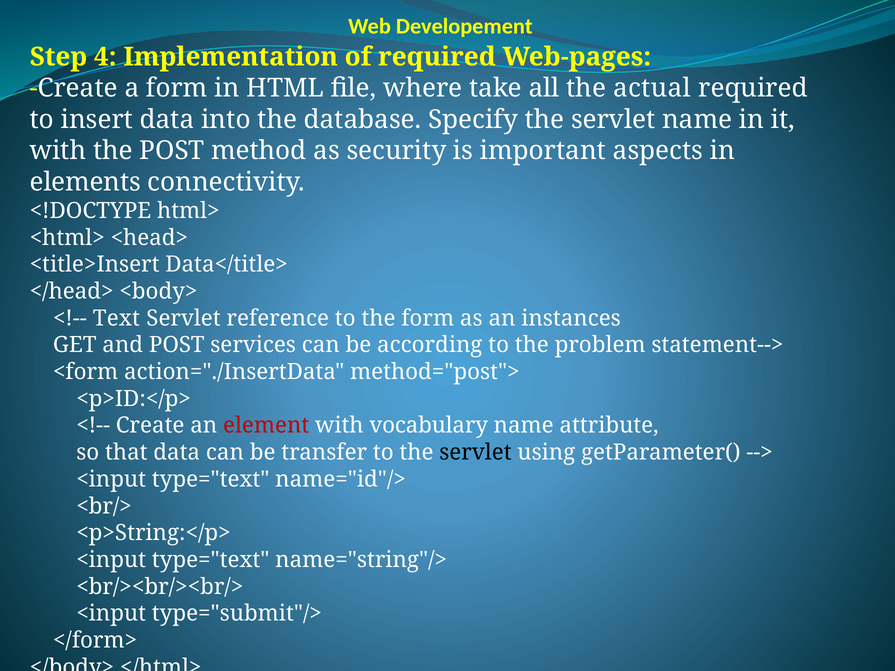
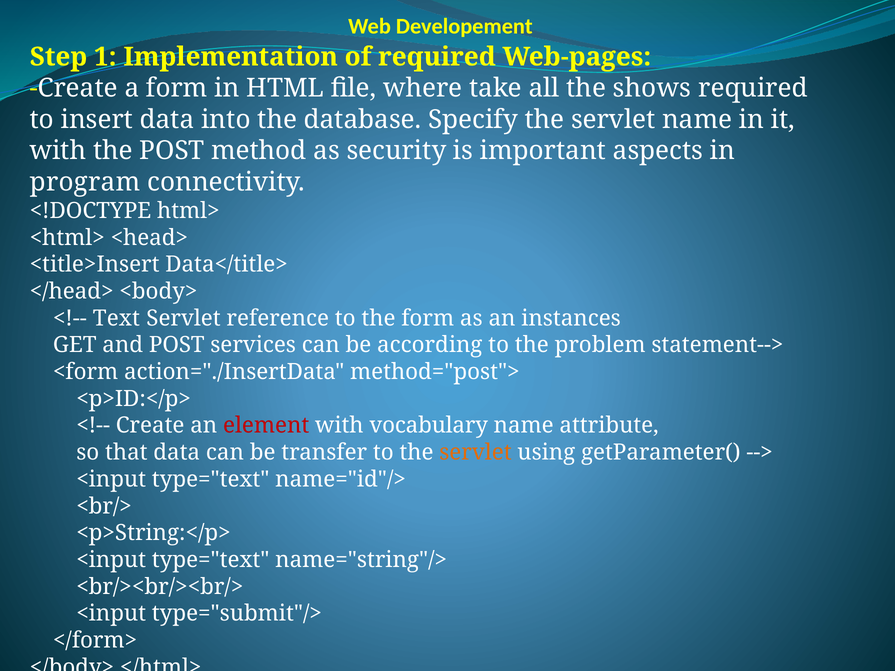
4: 4 -> 1
actual: actual -> shows
elements: elements -> program
servlet at (475, 453) colour: black -> orange
